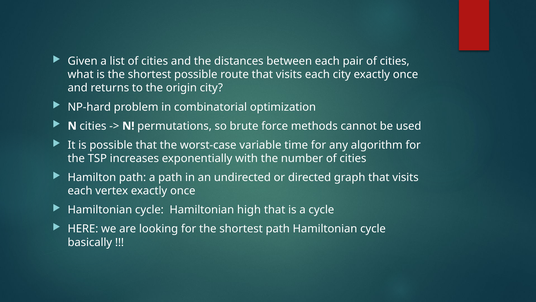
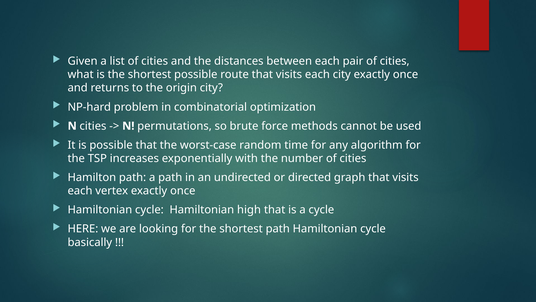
variable: variable -> random
